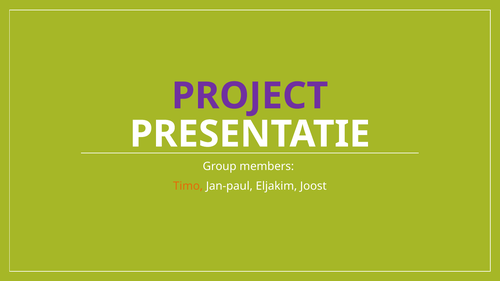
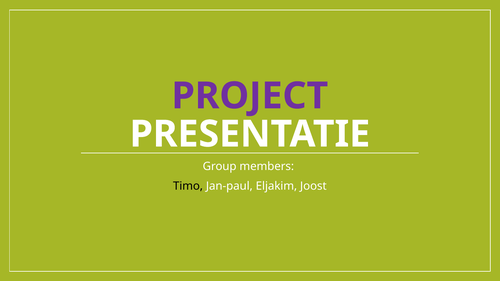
Timo colour: orange -> black
